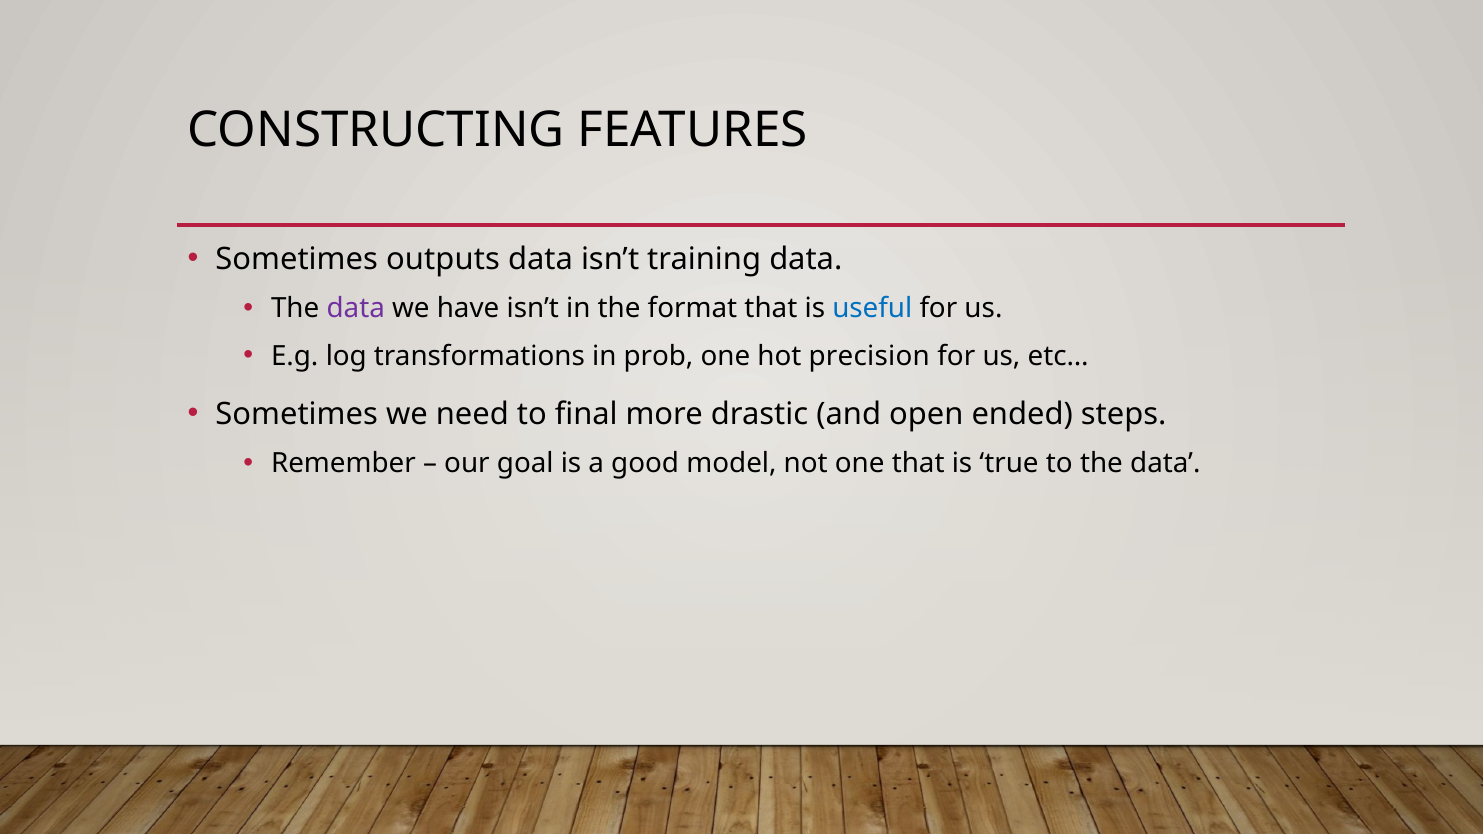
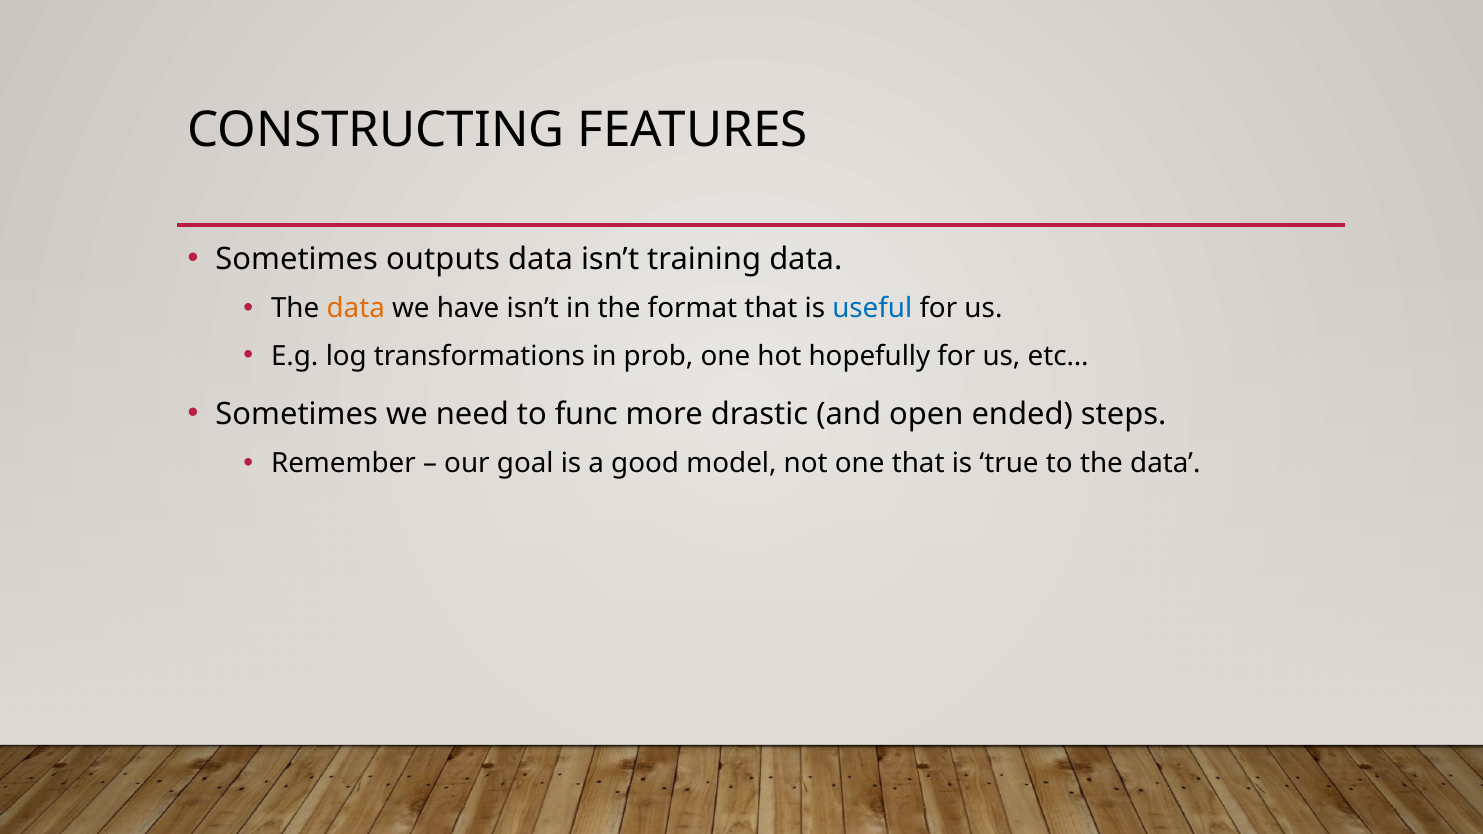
data at (356, 309) colour: purple -> orange
precision: precision -> hopefully
final: final -> func
